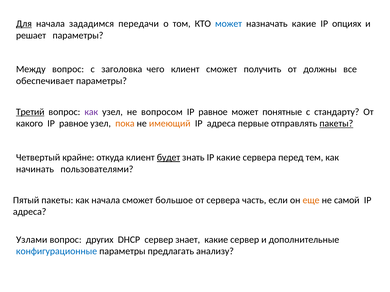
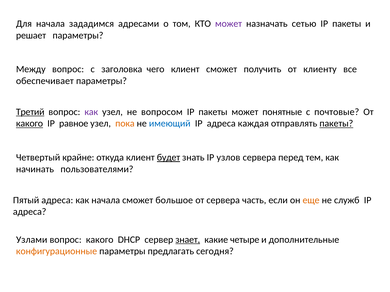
Для underline: present -> none
передачи: передачи -> адресами
может at (229, 24) colour: blue -> purple
назначать какие: какие -> сетью
опциях at (347, 24): опциях -> пакеты
должны: должны -> клиенту
равное at (213, 112): равное -> пакеты
стандарту: стандарту -> почтовые
какого at (30, 124) underline: none -> present
имеющий colour: orange -> blue
первые: первые -> каждая
IP какие: какие -> узлов
Пятый пакеты: пакеты -> адреса
самой: самой -> служб
вопрос других: других -> какого
знает underline: none -> present
какие сервер: сервер -> четыре
конфигурационные colour: blue -> orange
анализу: анализу -> сегодня
